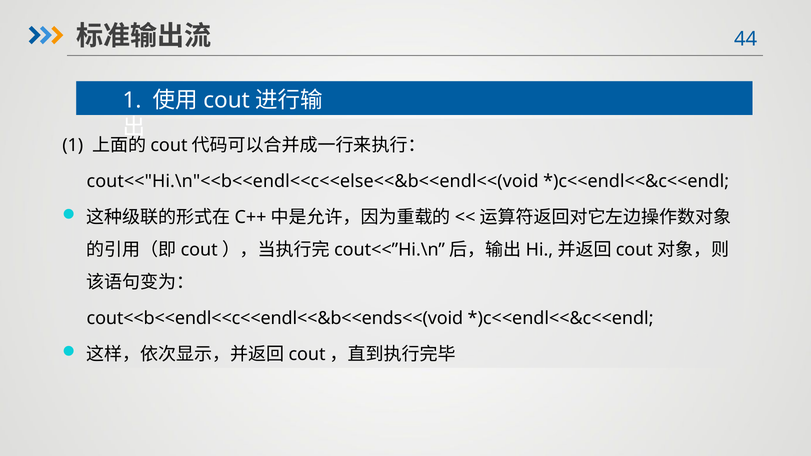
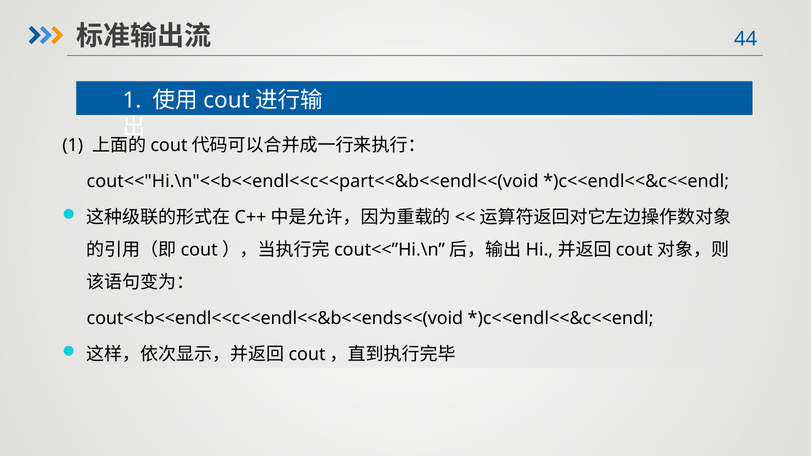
cout<<"Hi.\n"<<b<<endl<<c<<else<<&b<<endl<<(void: cout<<"Hi.\n"<<b<<endl<<c<<else<<&b<<endl<<(void -> cout<<"Hi.\n"<<b<<endl<<c<<part<<&b<<endl<<(void
